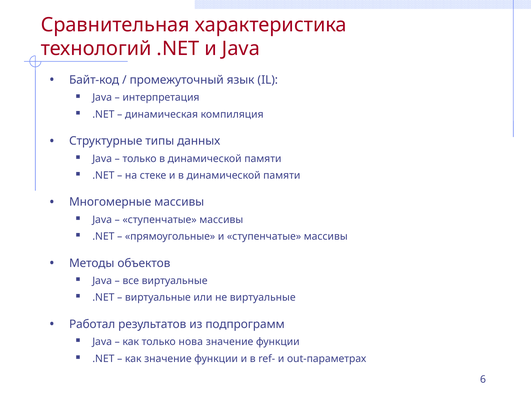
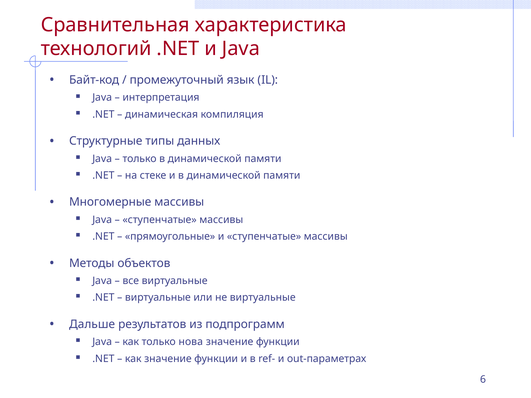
Работал: Работал -> Дальше
